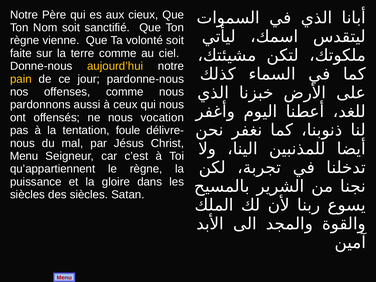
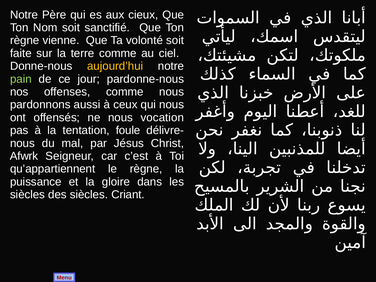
pain colour: yellow -> light green
Menu at (24, 156): Menu -> Afwrk
Satan: Satan -> Criant
